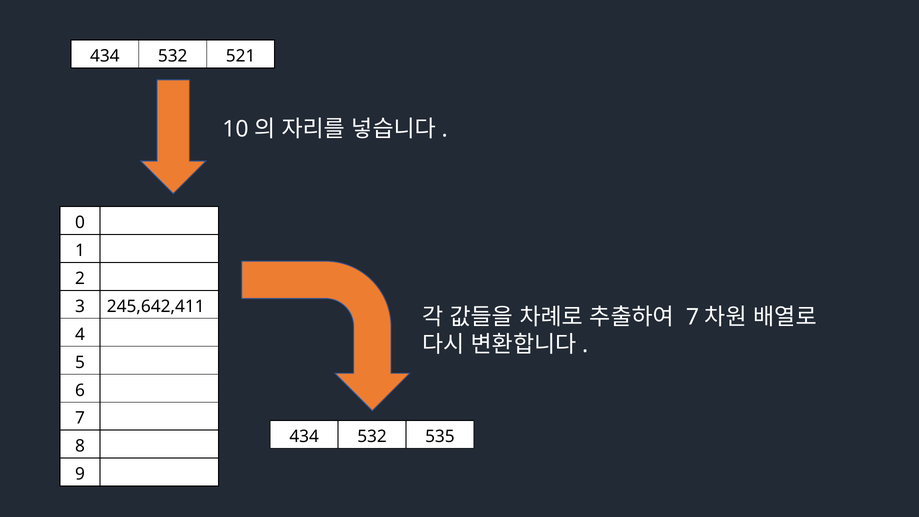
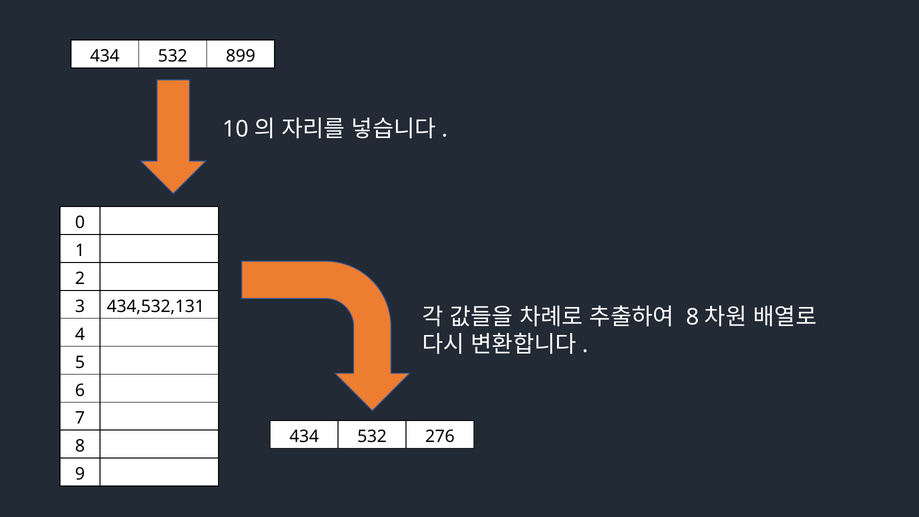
521: 521 -> 899
245,642,411: 245,642,411 -> 434,532,131
7 at (692, 317): 7 -> 8
535: 535 -> 276
